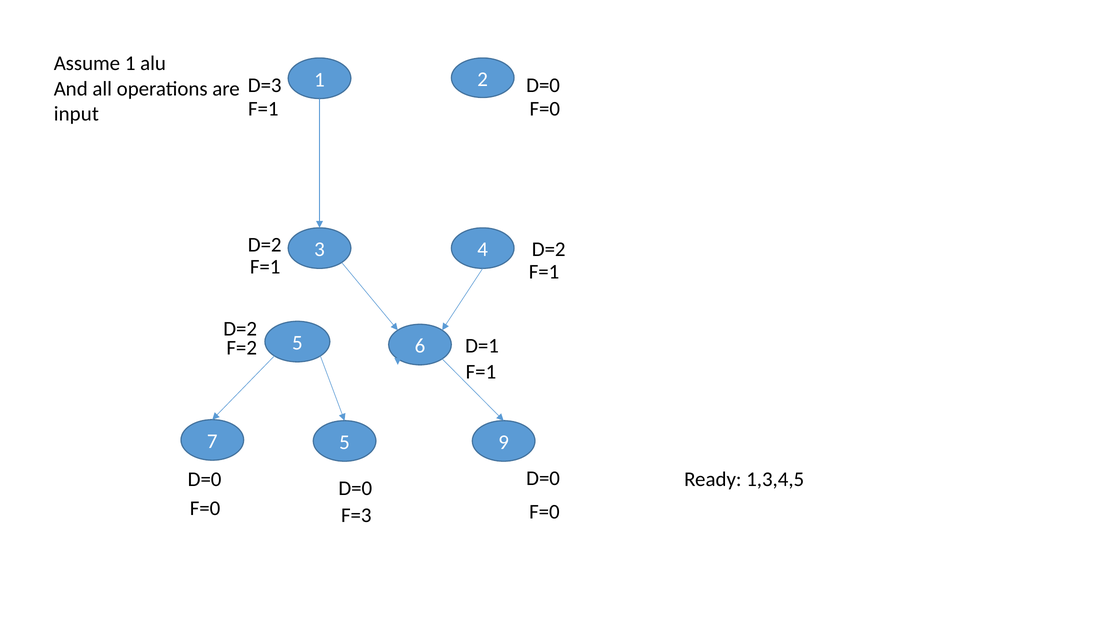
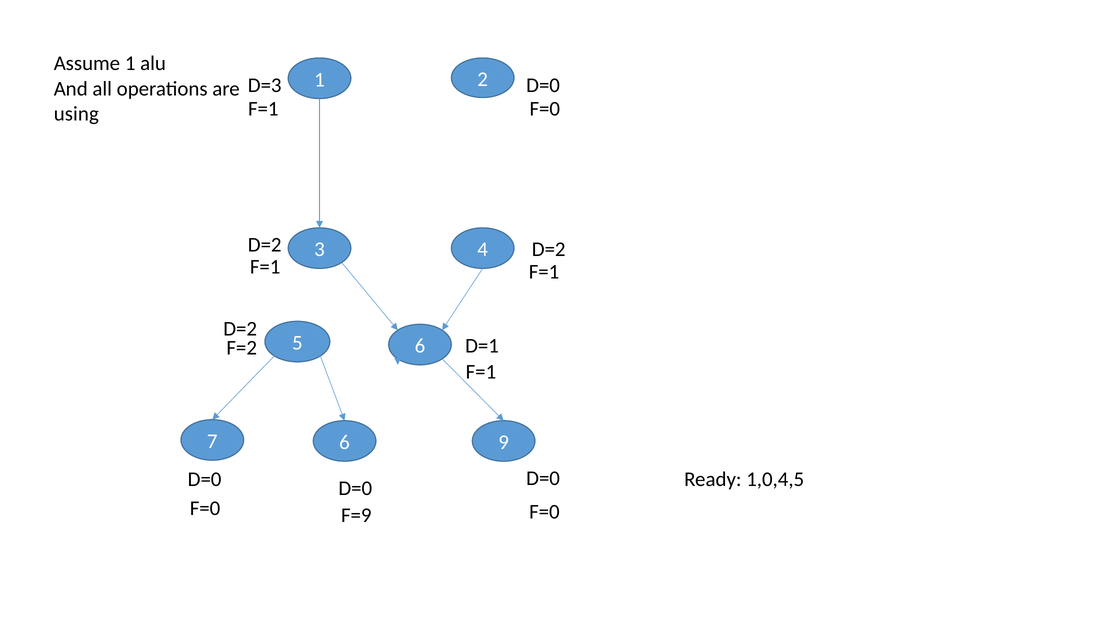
input: input -> using
7 5: 5 -> 6
1,3,4,5: 1,3,4,5 -> 1,0,4,5
F=3: F=3 -> F=9
